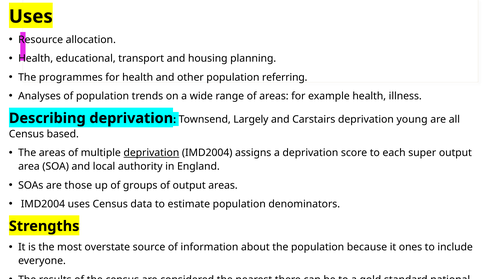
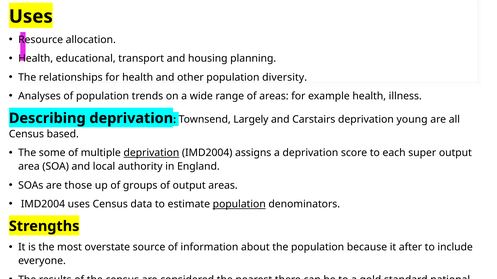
programmes: programmes -> relationships
referring: referring -> diversity
The areas: areas -> some
population at (239, 205) underline: none -> present
ones: ones -> after
